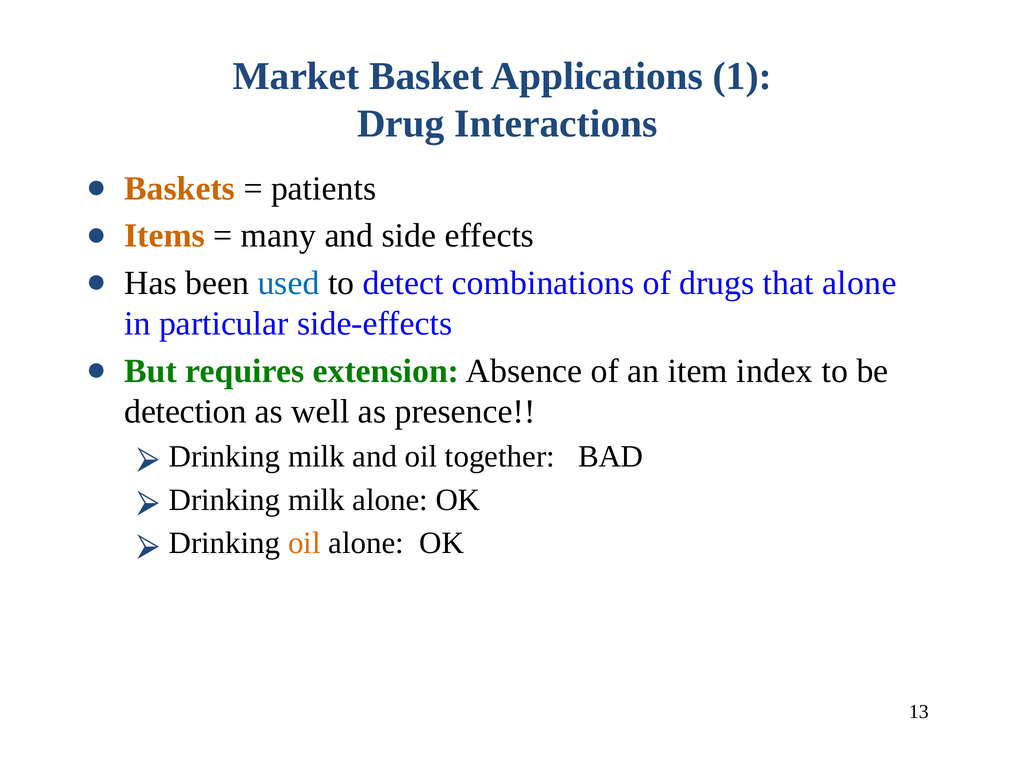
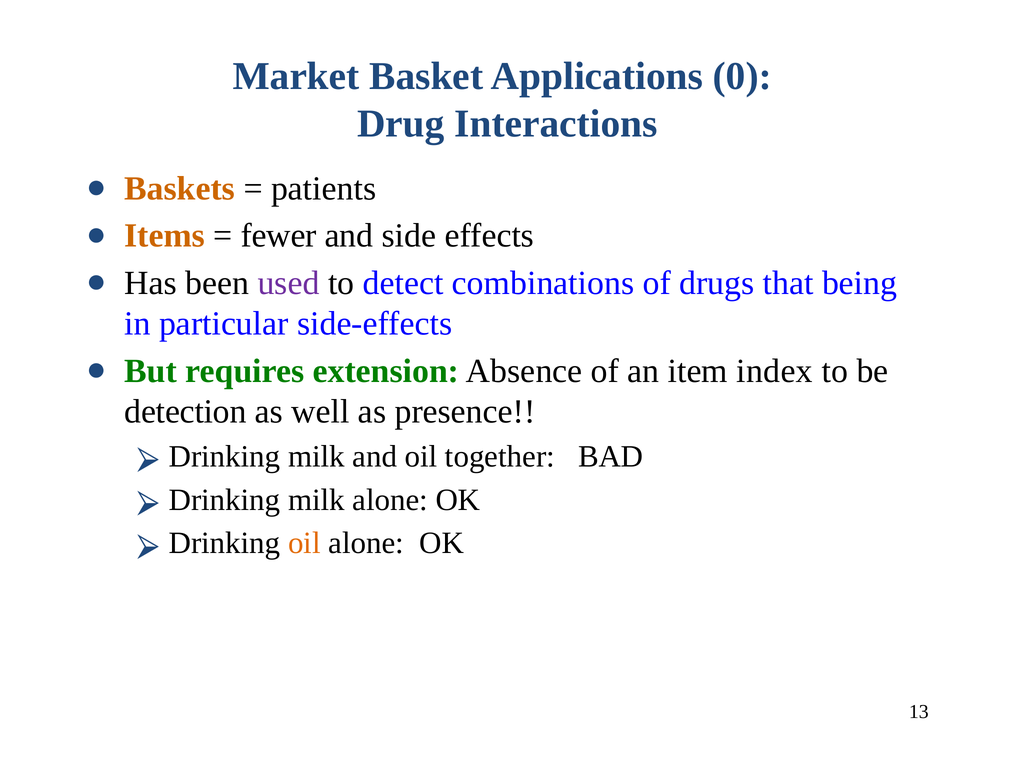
1: 1 -> 0
many: many -> fewer
used colour: blue -> purple
that alone: alone -> being
